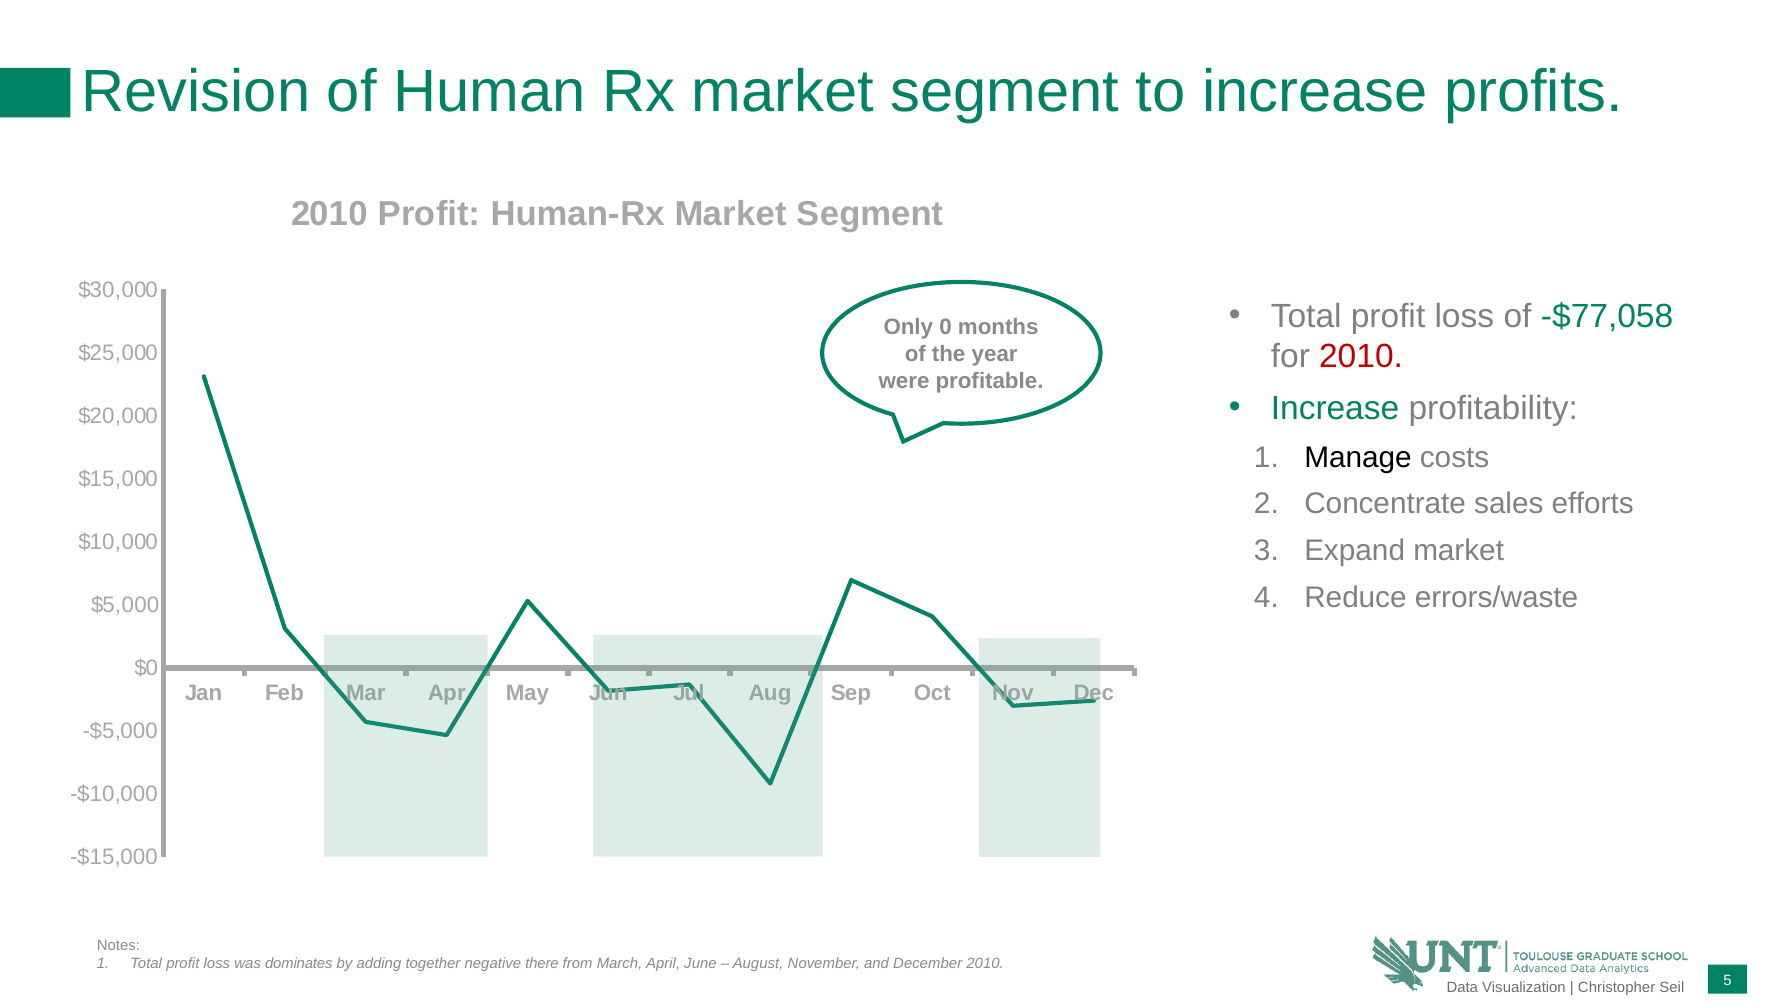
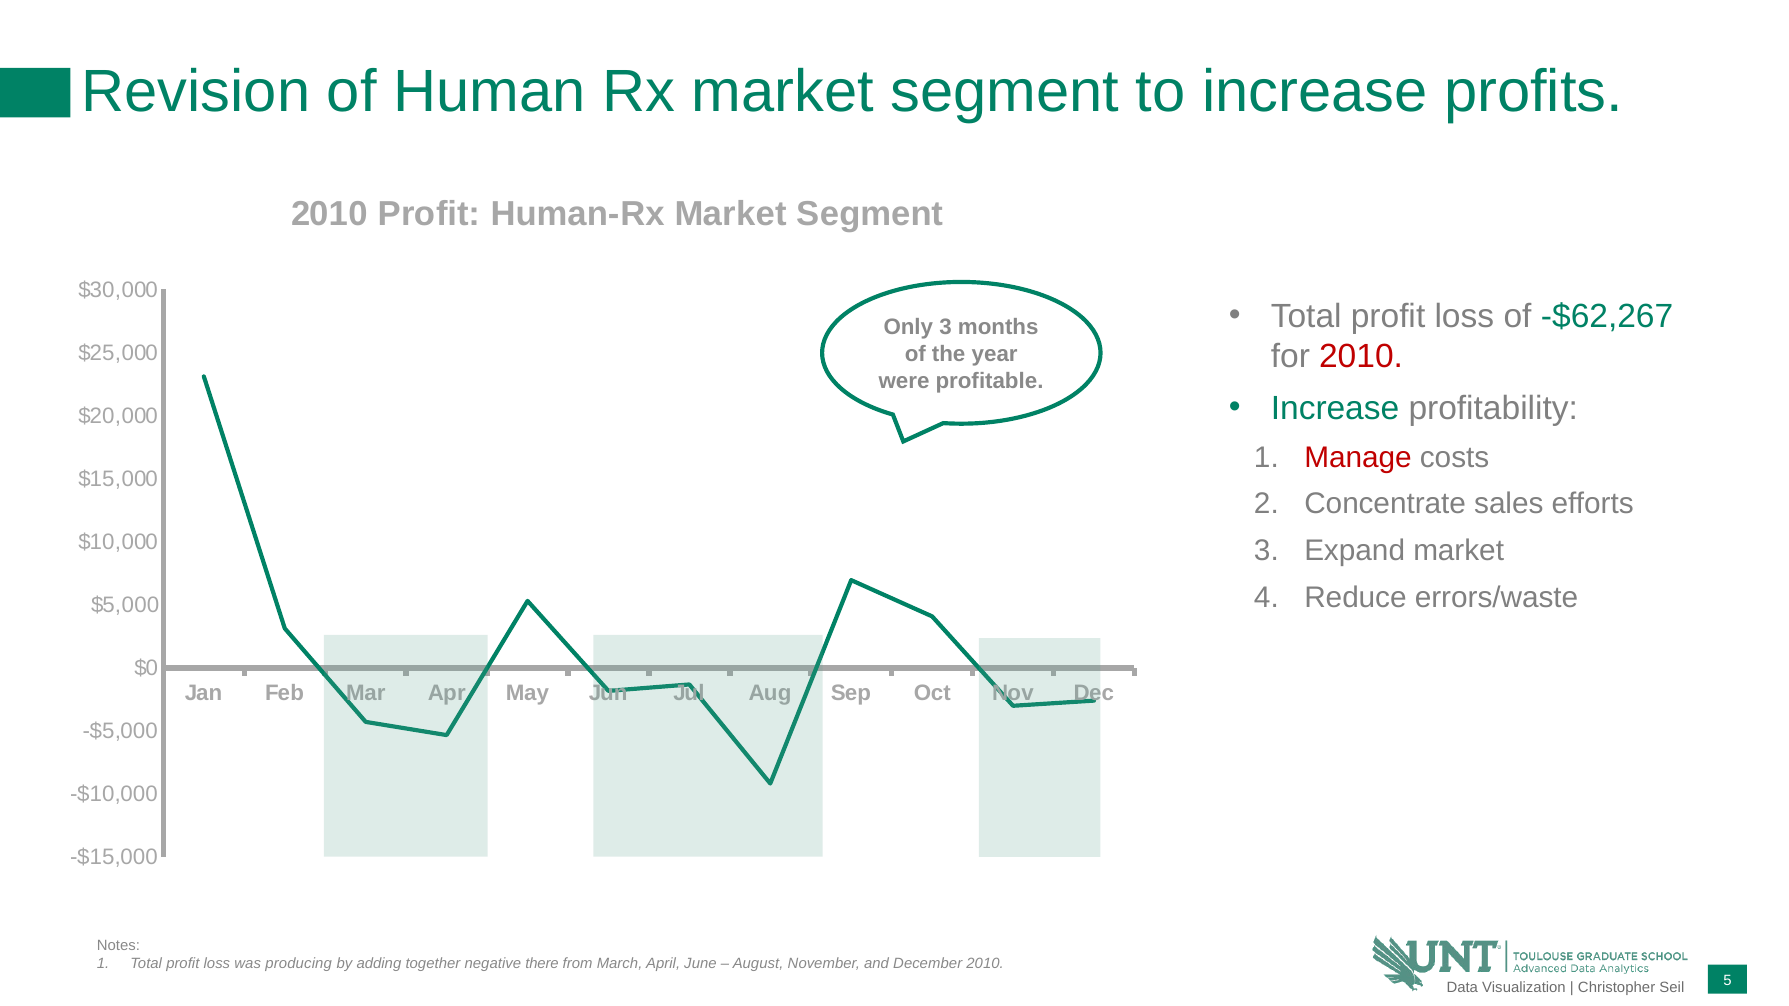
-$77,058: -$77,058 -> -$62,267
Only 0: 0 -> 3
Manage colour: black -> red
dominates: dominates -> producing
